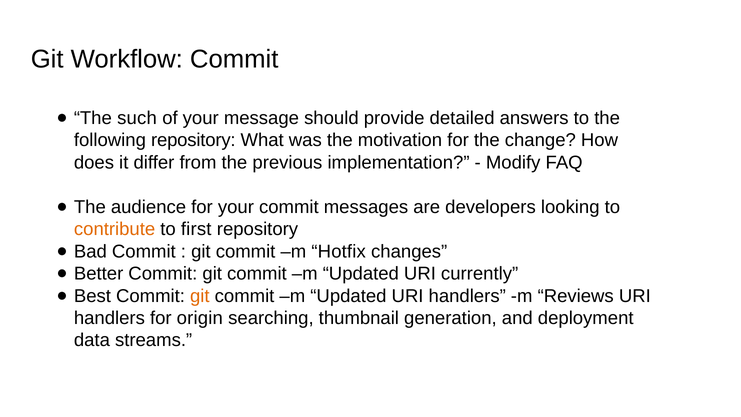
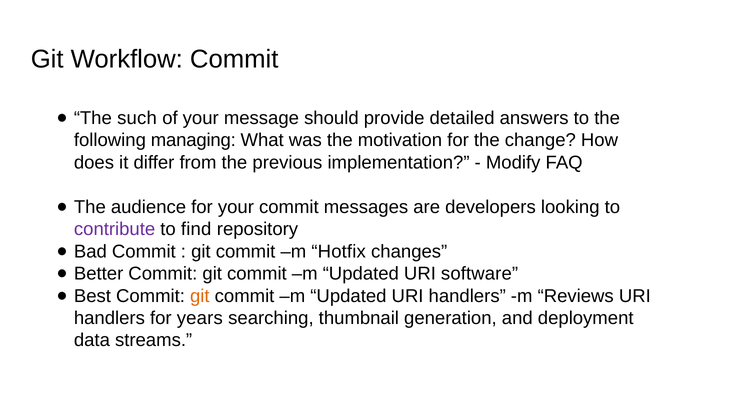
following repository: repository -> managing
contribute colour: orange -> purple
first: first -> find
currently: currently -> software
origin: origin -> years
